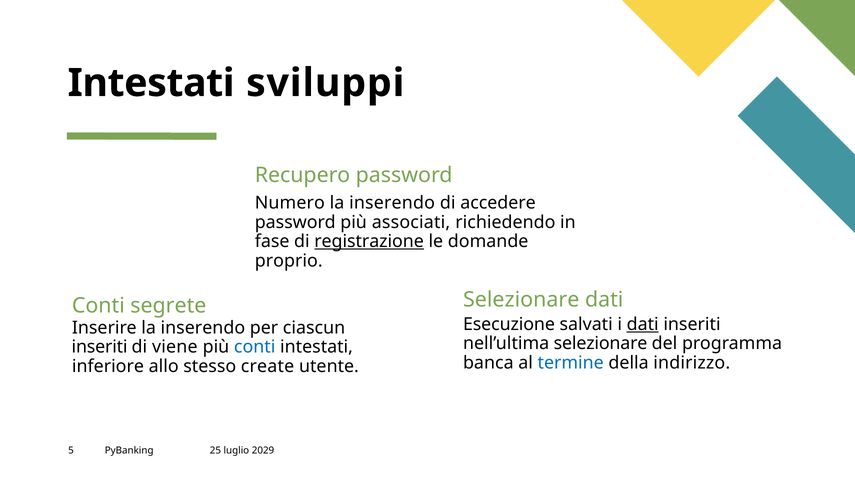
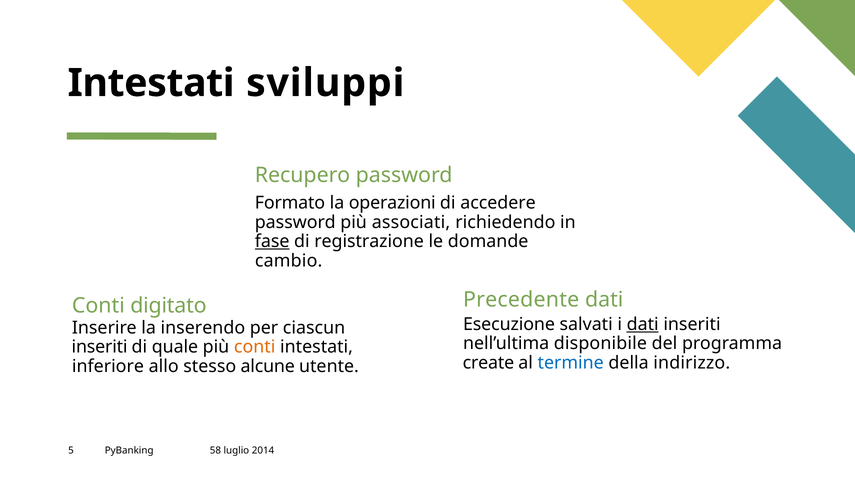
Numero: Numero -> Formato
inserendo at (392, 203): inserendo -> operazioni
fase underline: none -> present
registrazione underline: present -> none
proprio: proprio -> cambio
Selezionare at (521, 300): Selezionare -> Precedente
segrete: segrete -> digitato
nell’ultima selezionare: selezionare -> disponibile
viene: viene -> quale
conti at (255, 347) colour: blue -> orange
banca: banca -> create
create: create -> alcune
25: 25 -> 58
2029: 2029 -> 2014
